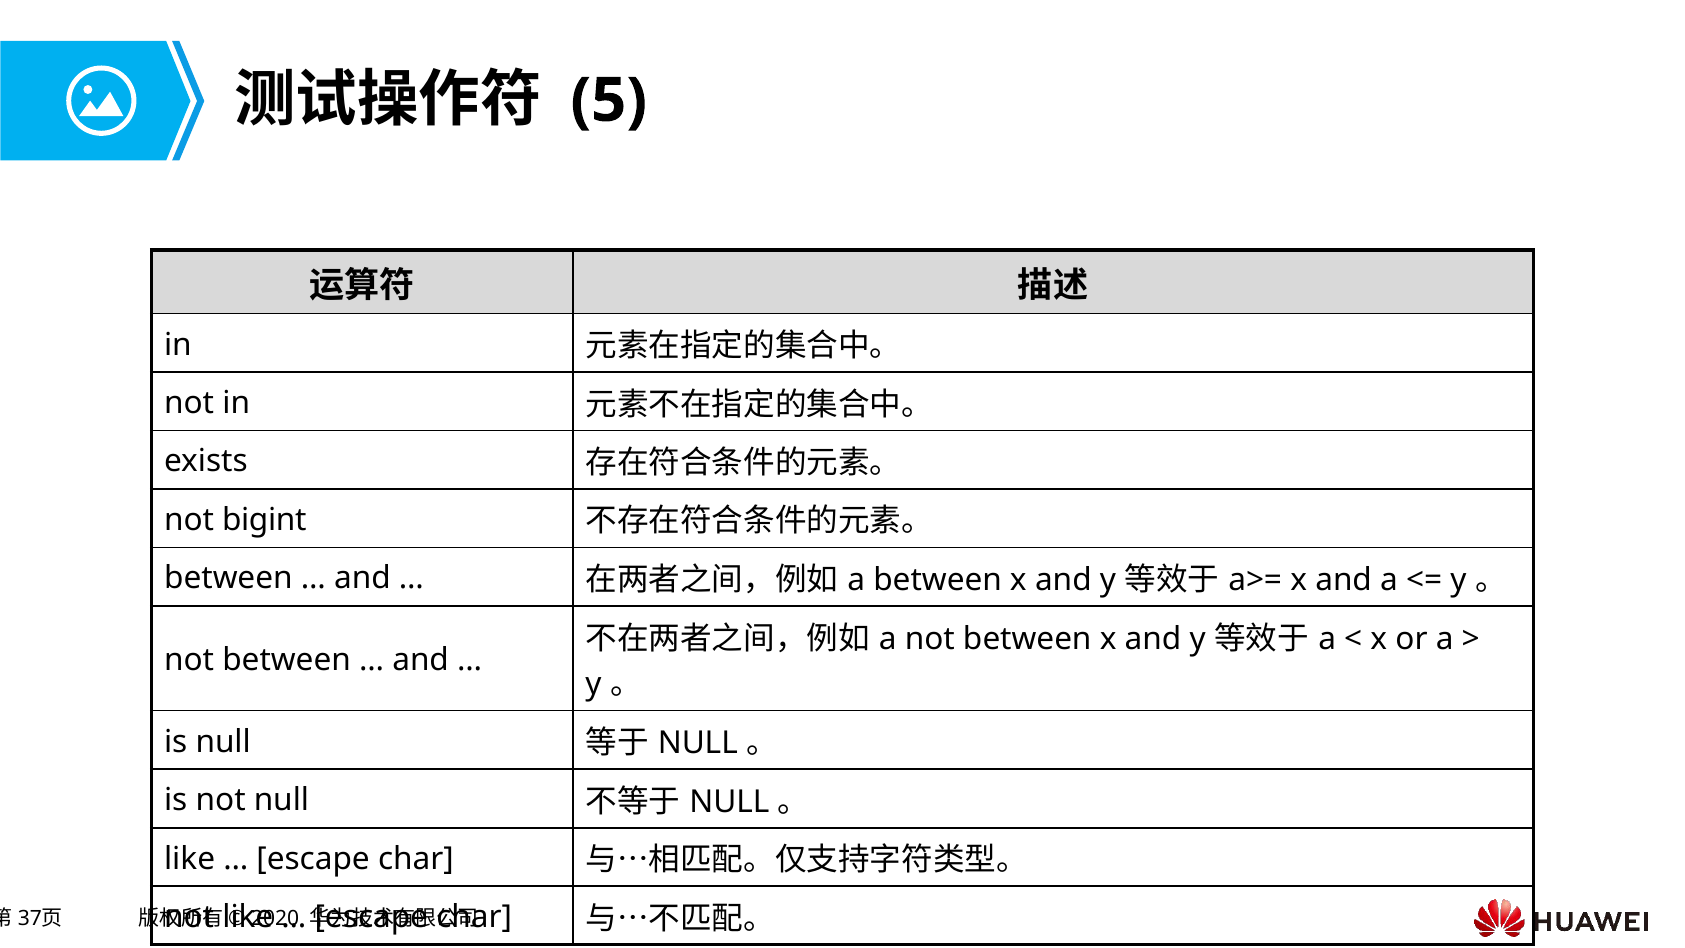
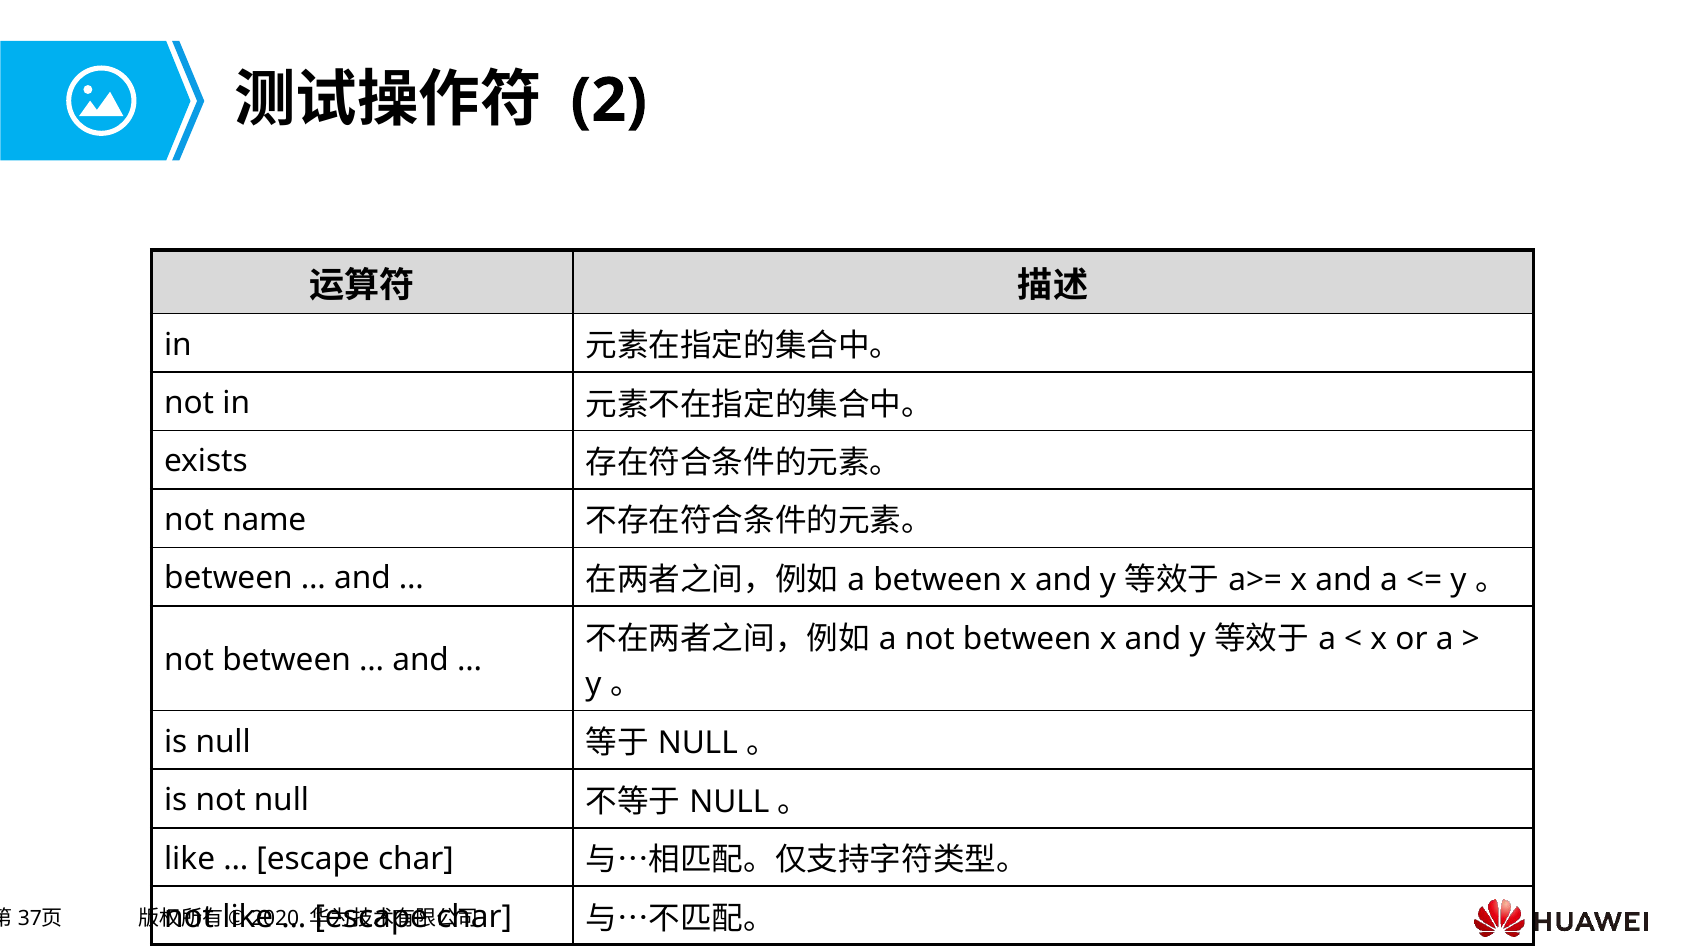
5: 5 -> 2
bigint: bigint -> name
